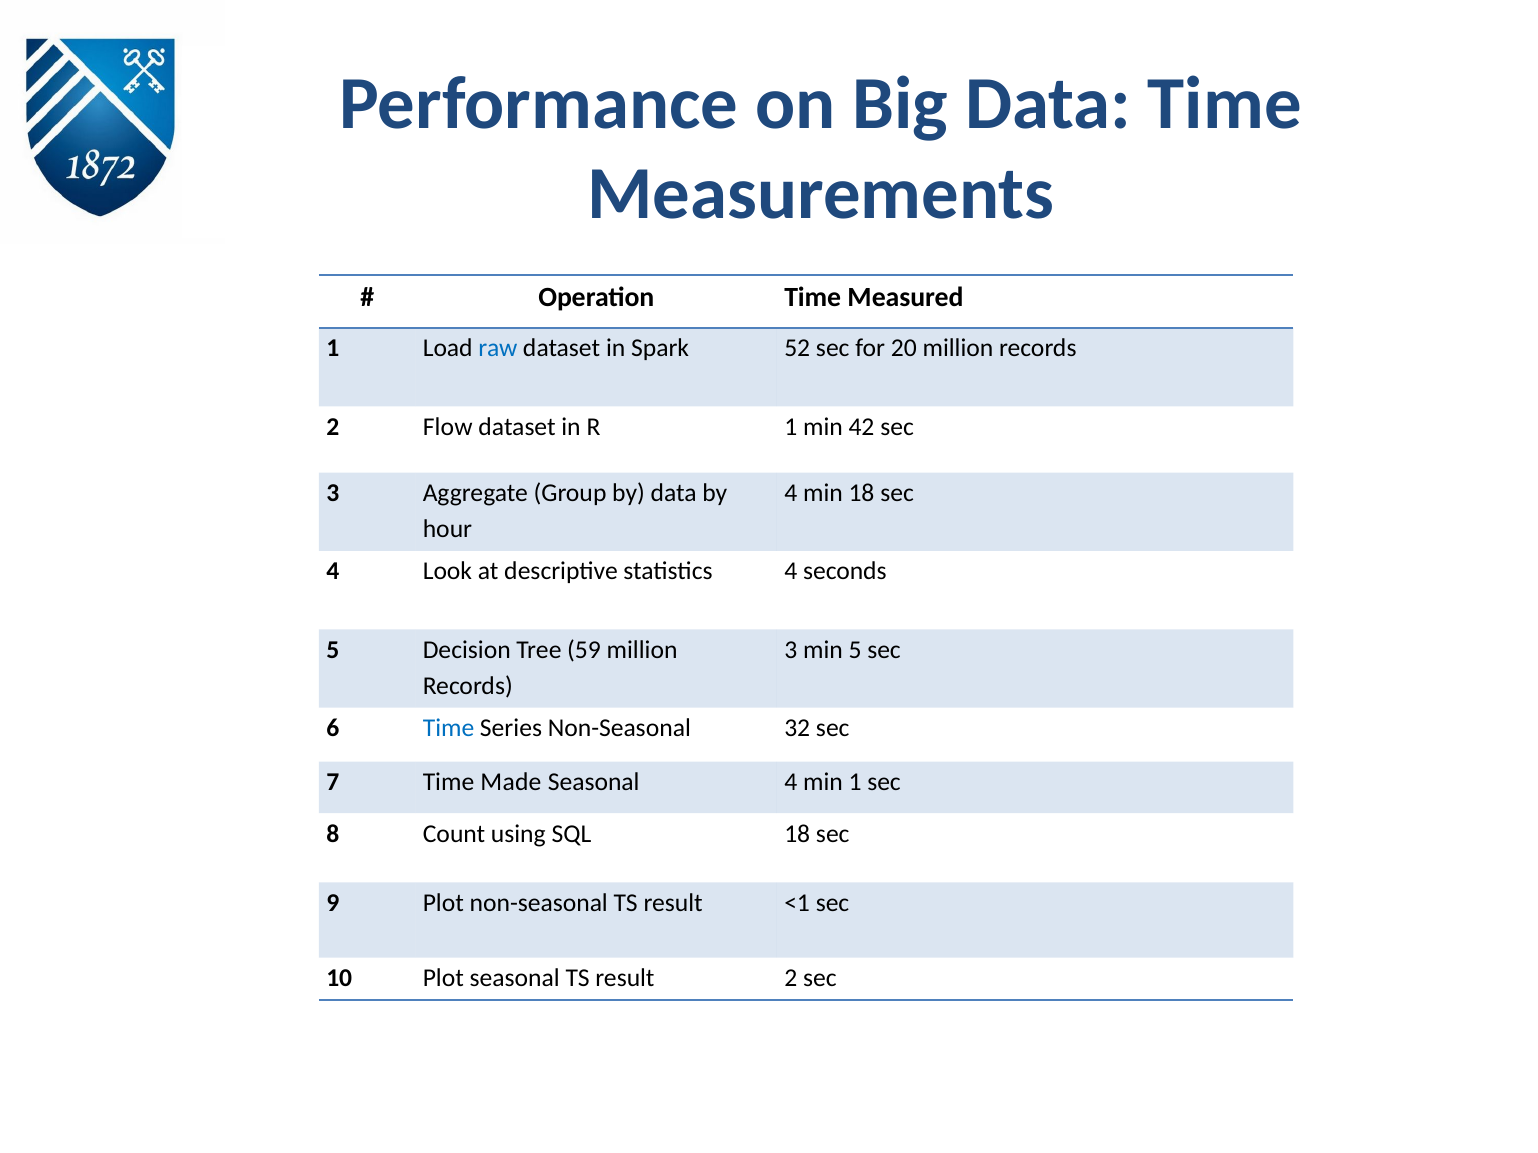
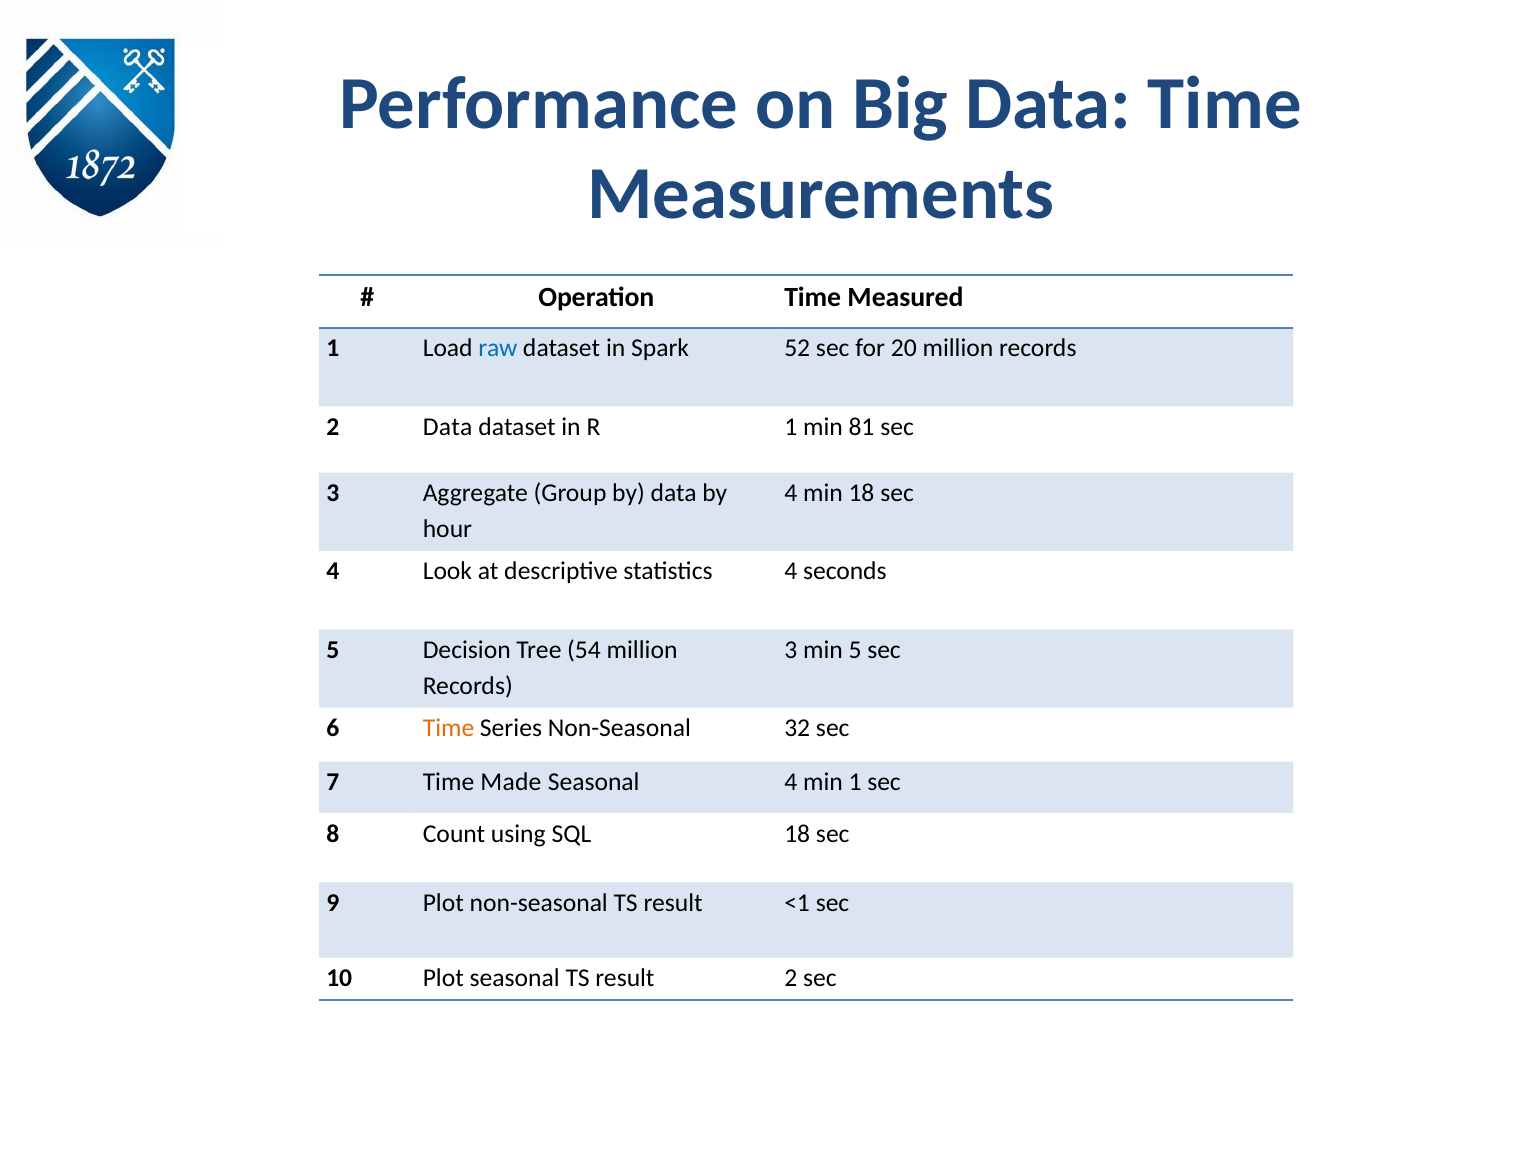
2 Flow: Flow -> Data
42: 42 -> 81
59: 59 -> 54
Time at (449, 729) colour: blue -> orange
